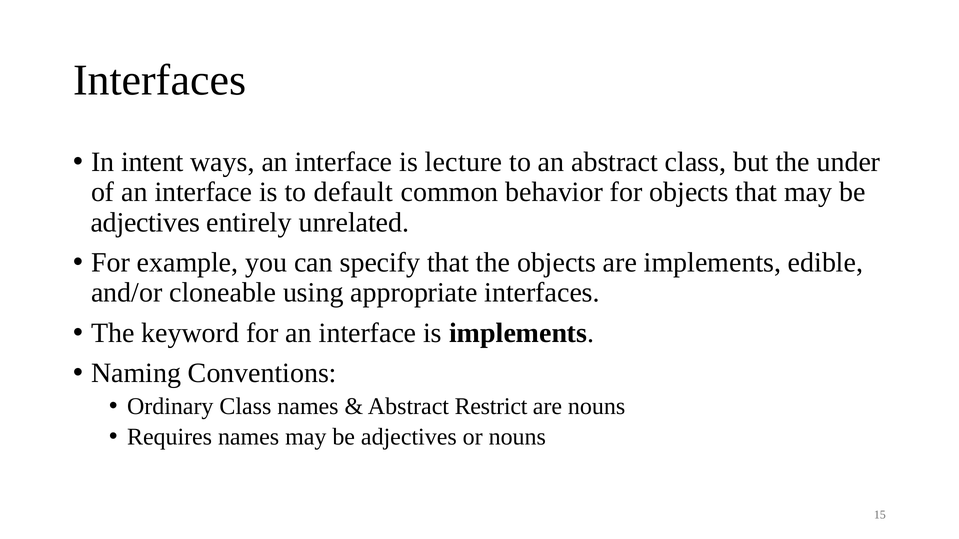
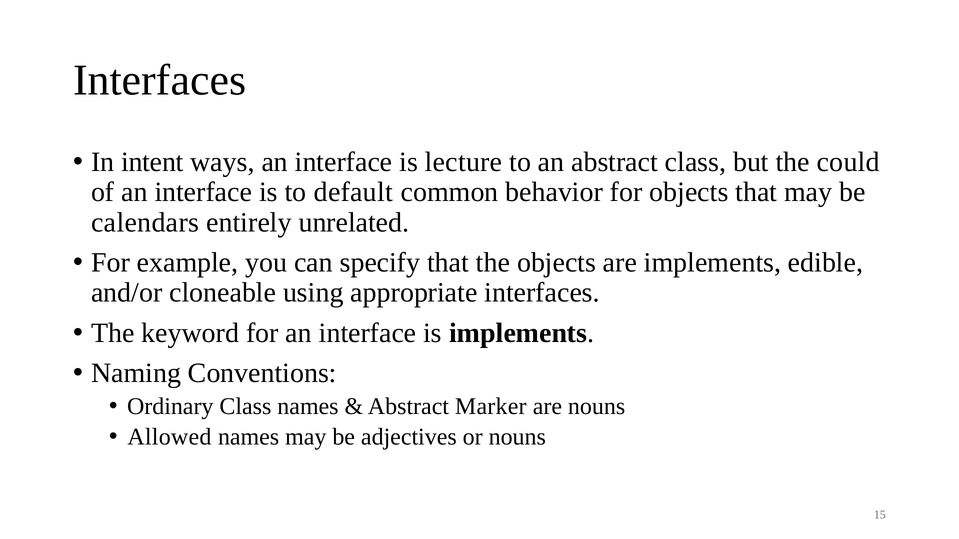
under: under -> could
adjectives at (145, 223): adjectives -> calendars
Restrict: Restrict -> Marker
Requires: Requires -> Allowed
